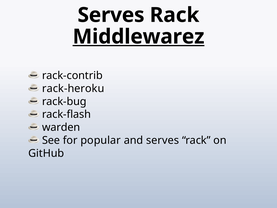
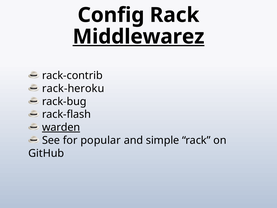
Serves at (111, 15): Serves -> Config
warden underline: none -> present
and serves: serves -> simple
